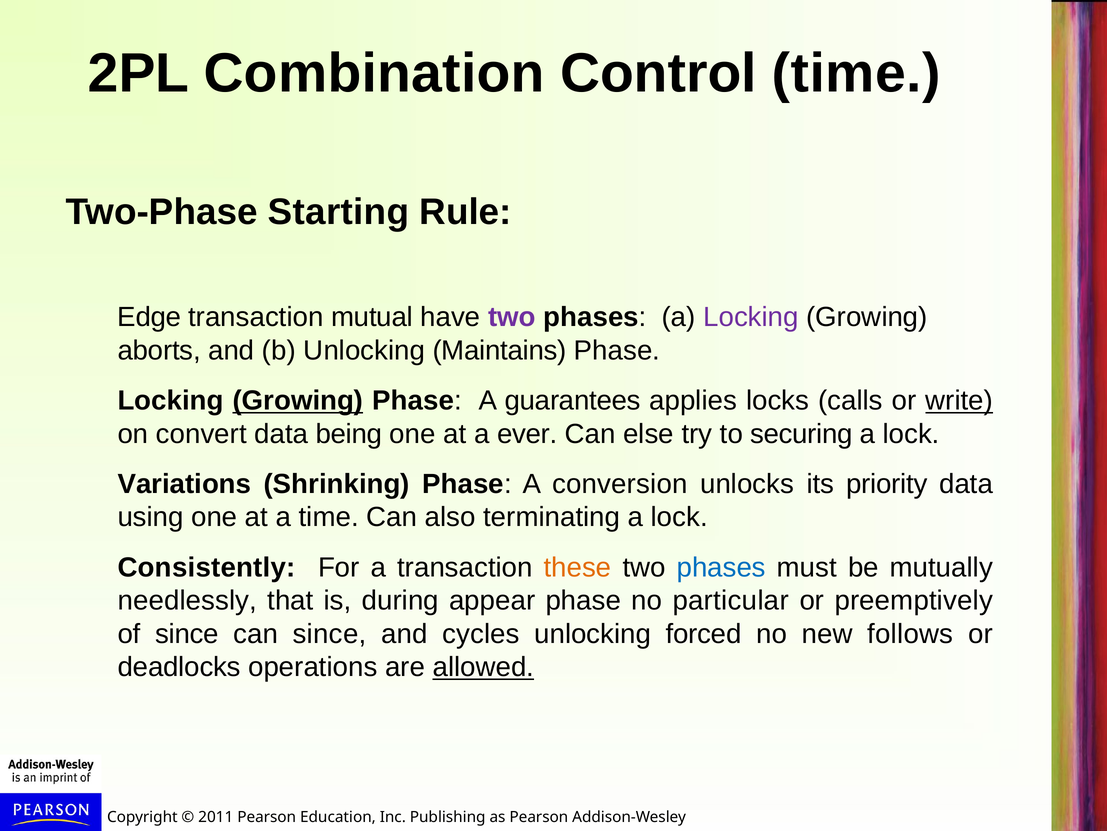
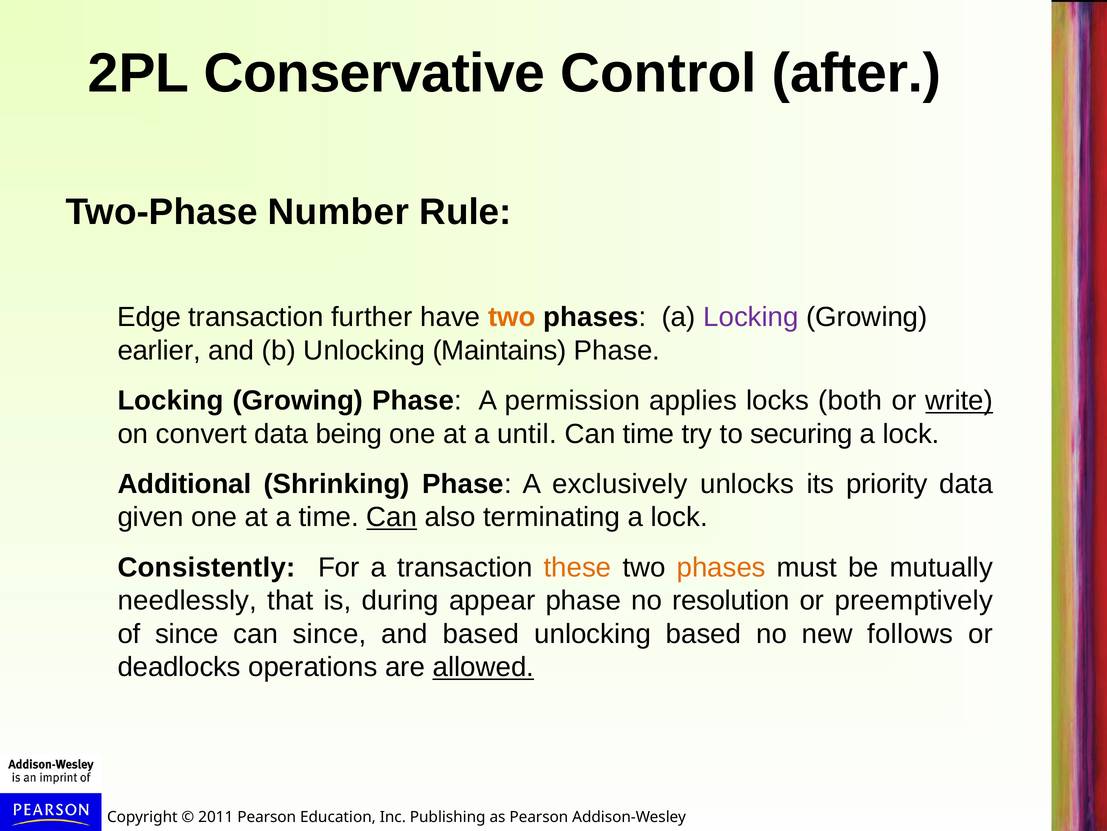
Combination: Combination -> Conservative
Control time: time -> after
Starting: Starting -> Number
mutual: mutual -> further
two at (512, 317) colour: purple -> orange
aborts: aborts -> earlier
Growing at (298, 400) underline: present -> none
guarantees: guarantees -> permission
calls: calls -> both
ever: ever -> until
Can else: else -> time
Variations: Variations -> Additional
conversion: conversion -> exclusively
using: using -> given
Can at (392, 517) underline: none -> present
phases at (721, 567) colour: blue -> orange
particular: particular -> resolution
and cycles: cycles -> based
unlocking forced: forced -> based
